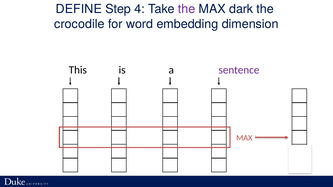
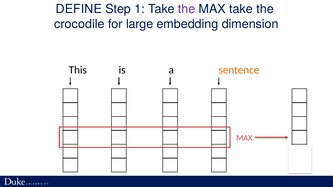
4: 4 -> 1
MAX dark: dark -> take
word: word -> large
sentence colour: purple -> orange
